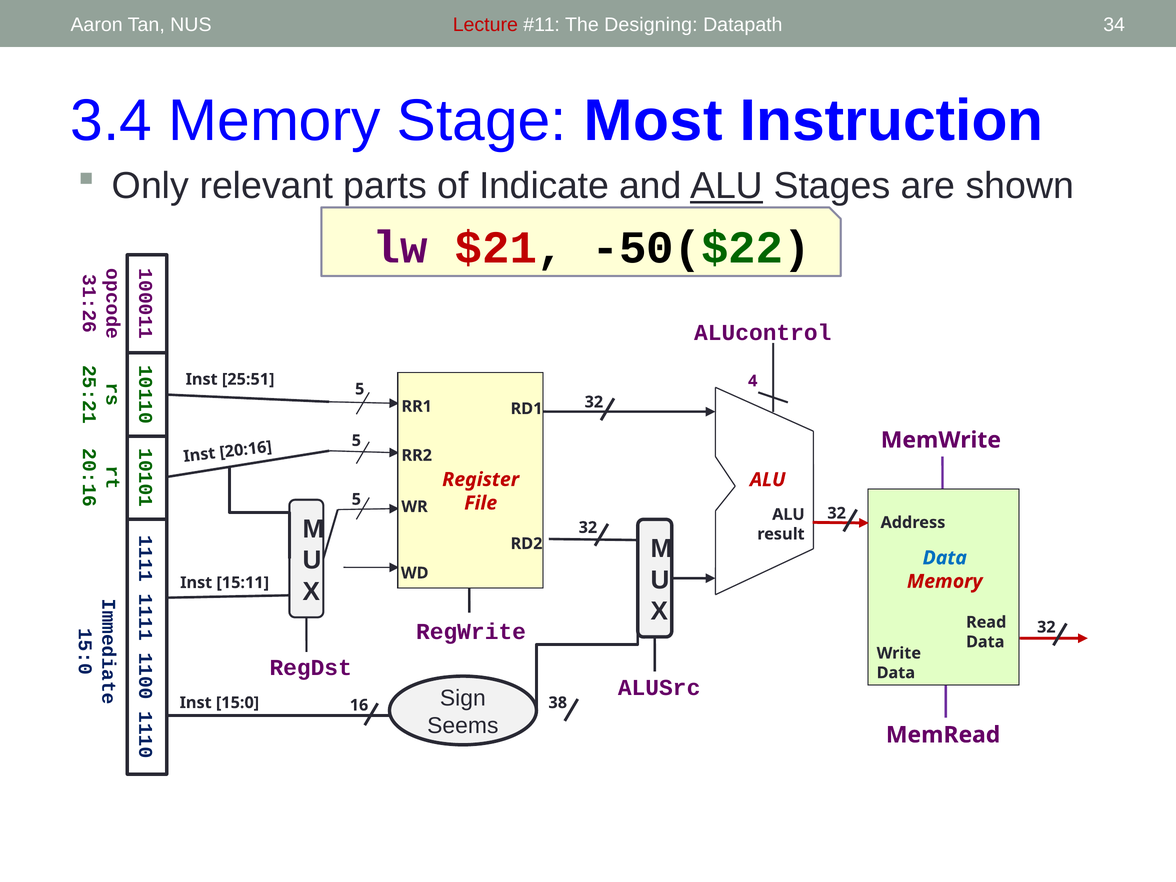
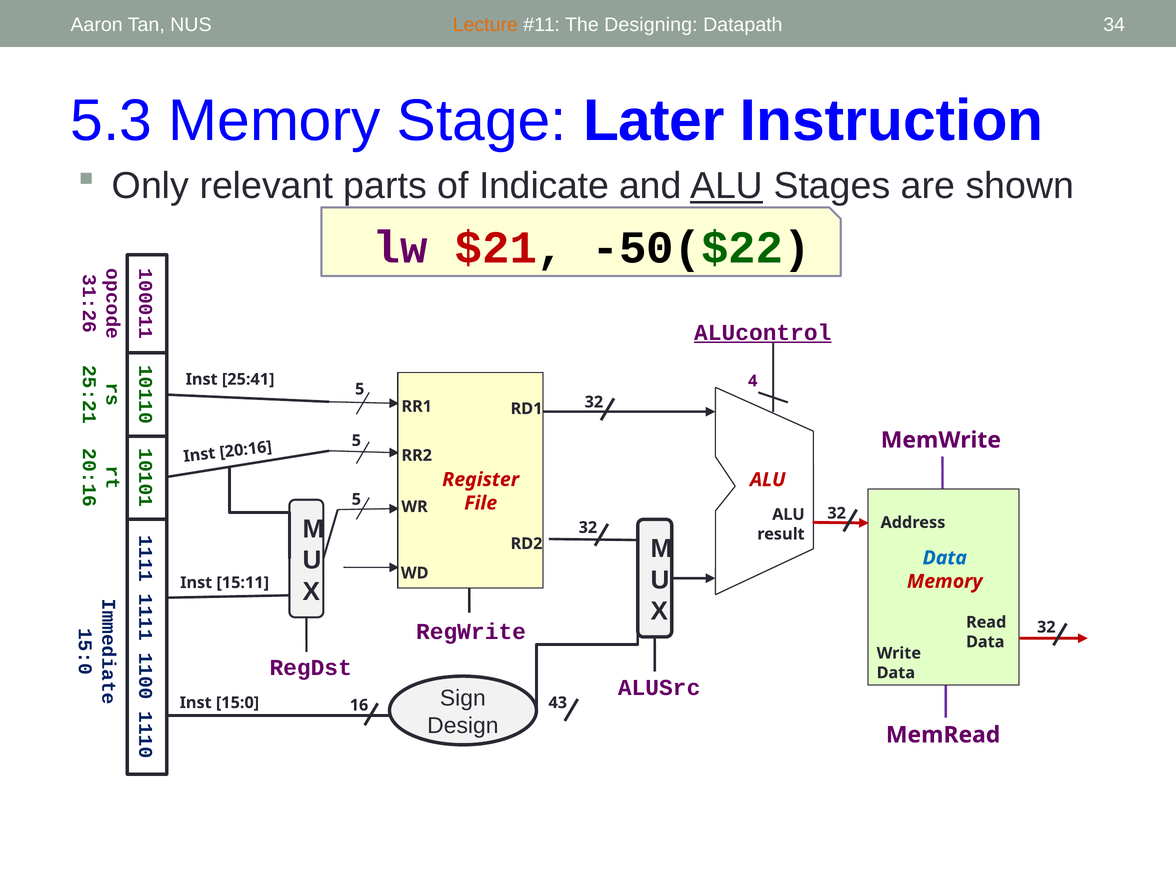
Lecture colour: red -> orange
3.4: 3.4 -> 5.3
Most: Most -> Later
ALUcontrol underline: none -> present
25:51: 25:51 -> 25:41
38: 38 -> 43
Seems: Seems -> Design
